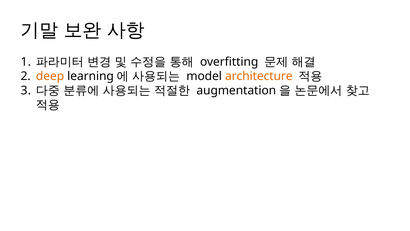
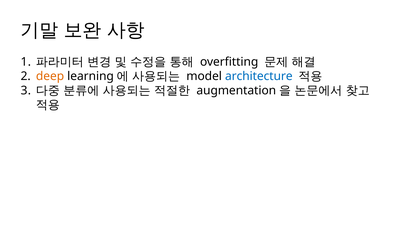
architecture colour: orange -> blue
